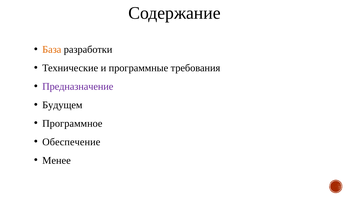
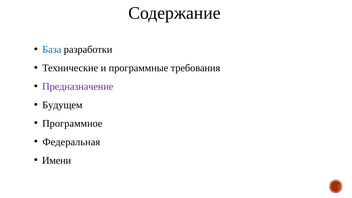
База colour: orange -> blue
Обеспечение: Обеспечение -> Федеральная
Менее: Менее -> Имени
